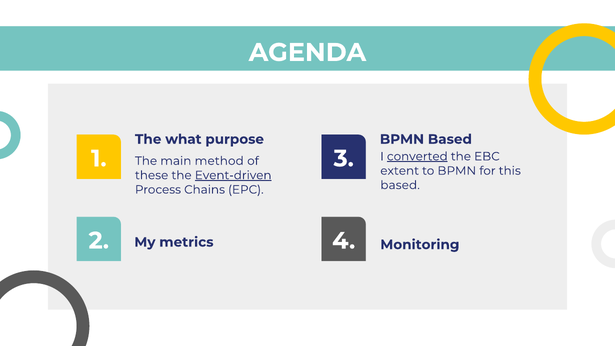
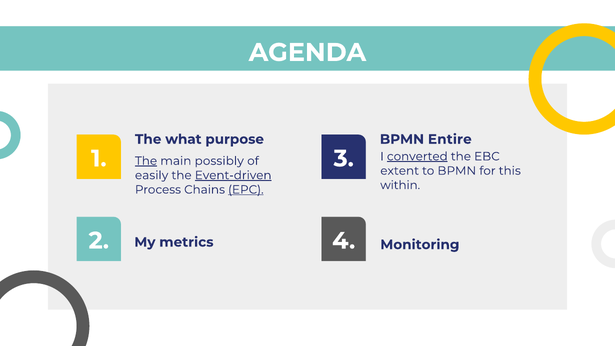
BPMN Based: Based -> Entire
The at (146, 161) underline: none -> present
method: method -> possibly
these: these -> easily
based at (400, 185): based -> within
EPC underline: none -> present
